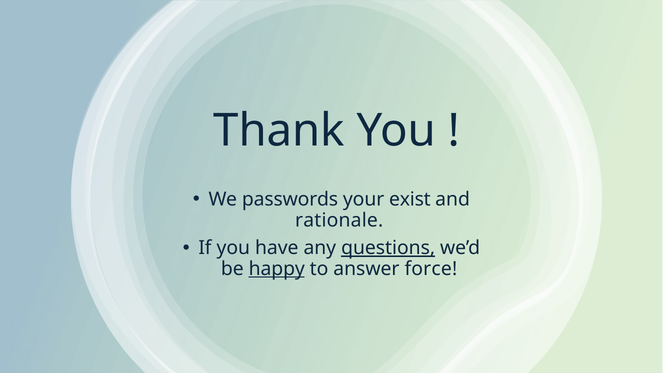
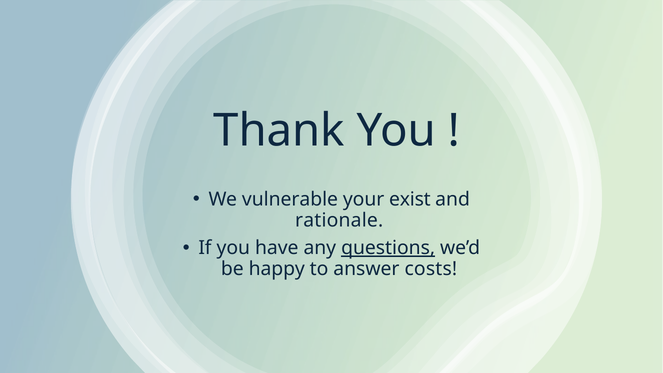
passwords: passwords -> vulnerable
happy underline: present -> none
force: force -> costs
